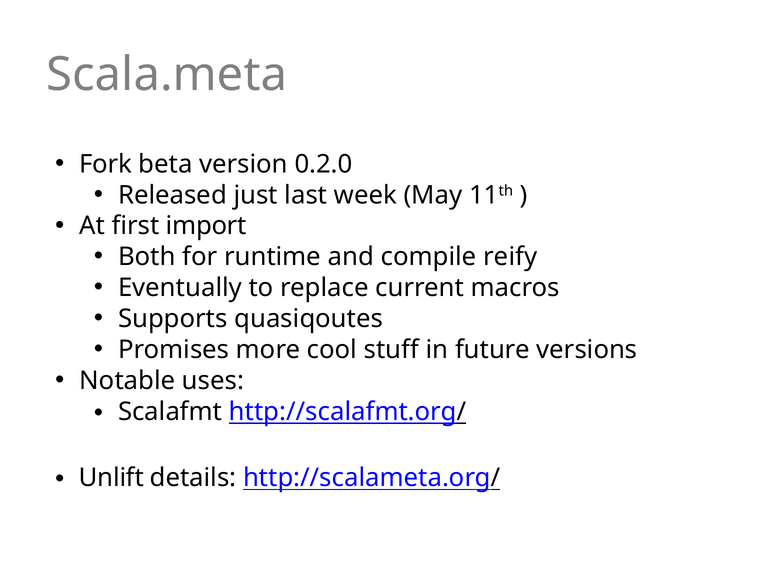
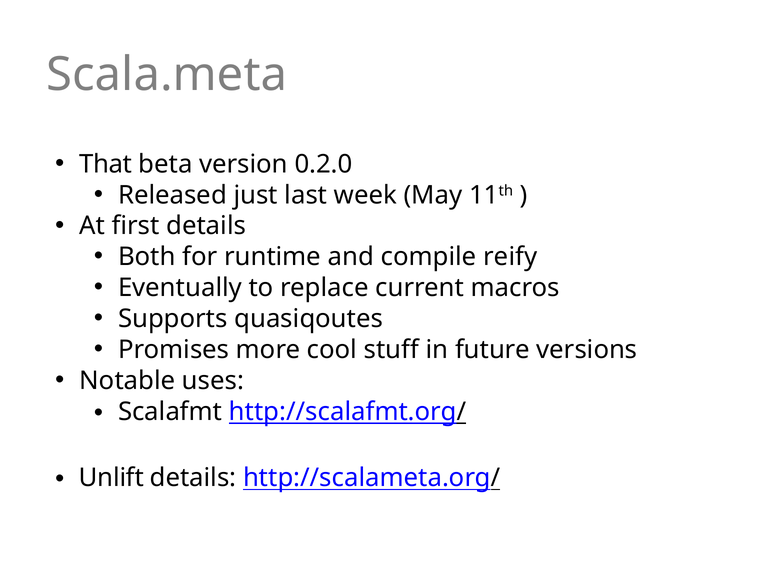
Fork: Fork -> That
first import: import -> details
